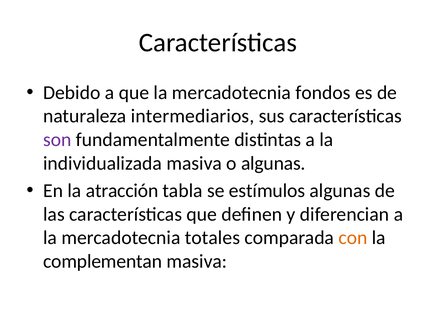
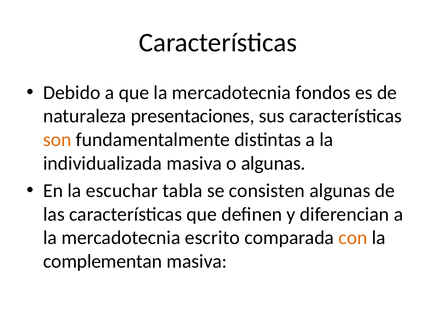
intermediarios: intermediarios -> presentaciones
son colour: purple -> orange
atracción: atracción -> escuchar
estímulos: estímulos -> consisten
totales: totales -> escrito
